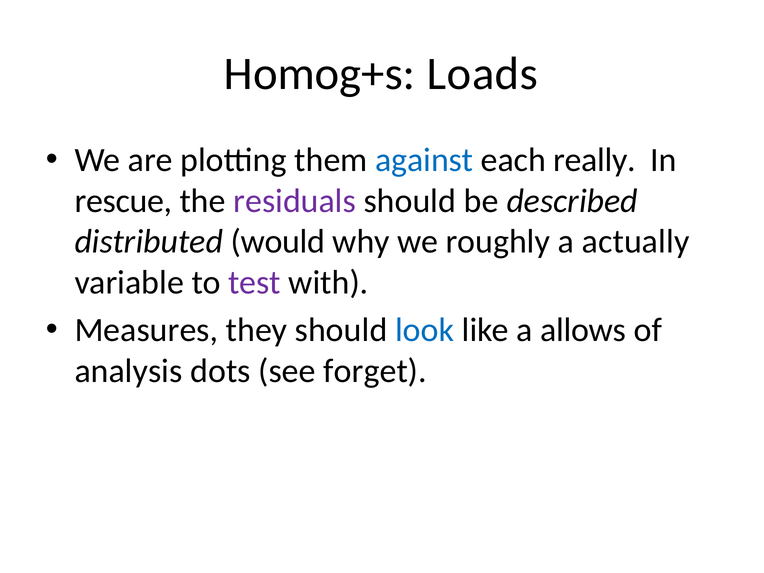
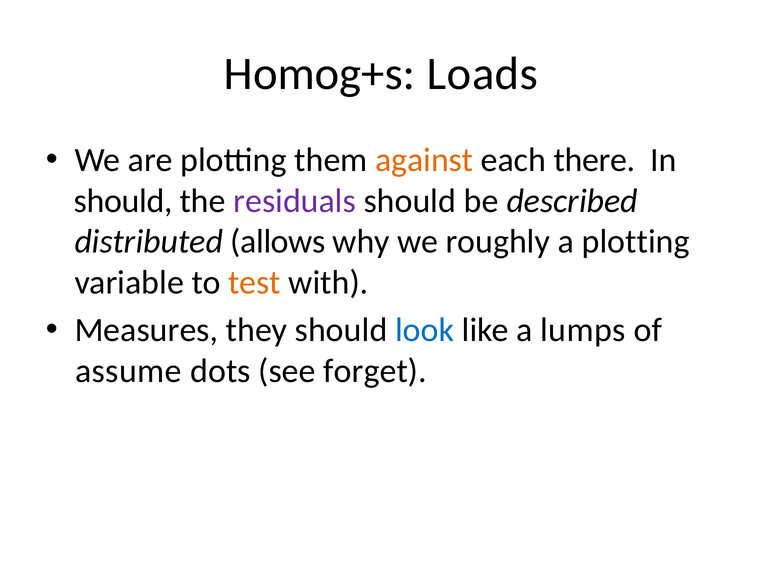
against colour: blue -> orange
really: really -> there
rescue at (123, 201): rescue -> should
would: would -> allows
a actually: actually -> plotting
test colour: purple -> orange
allows: allows -> lumps
analysis: analysis -> assume
